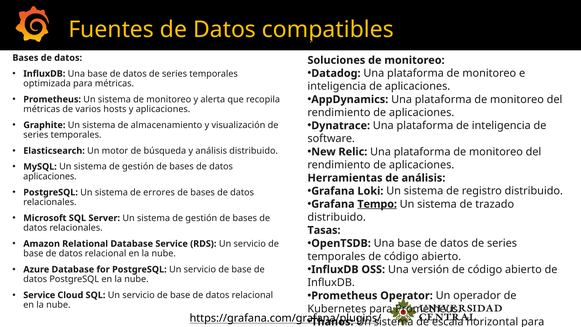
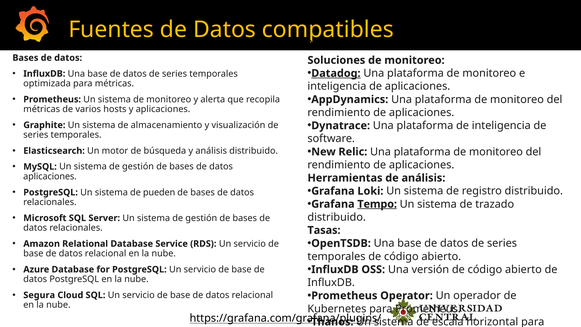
Datadog underline: none -> present
errores: errores -> pueden
Service at (39, 295): Service -> Segura
